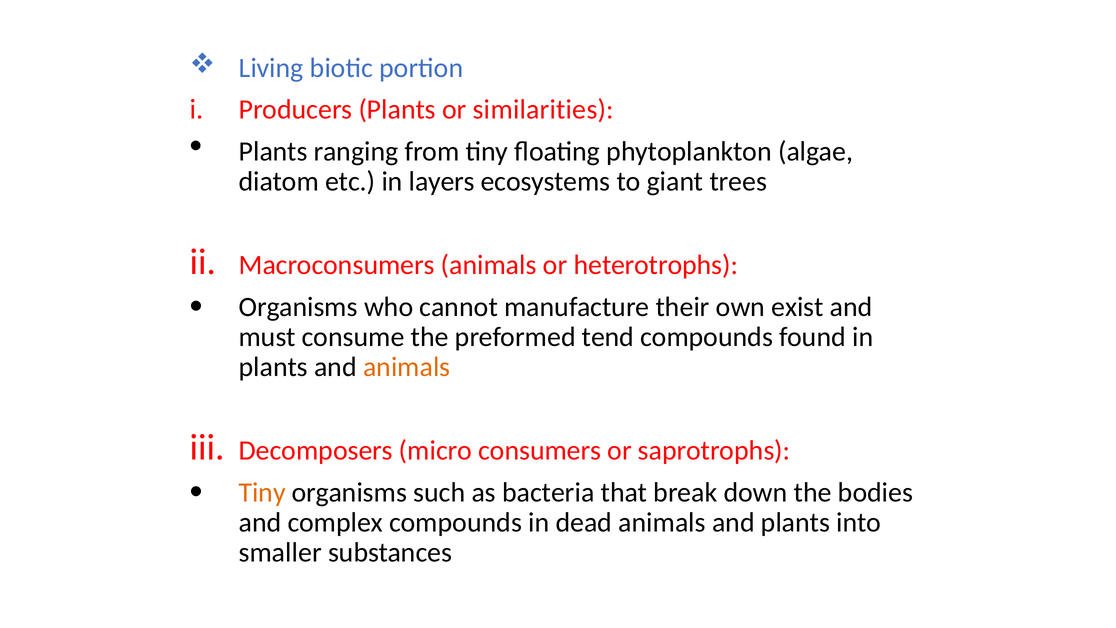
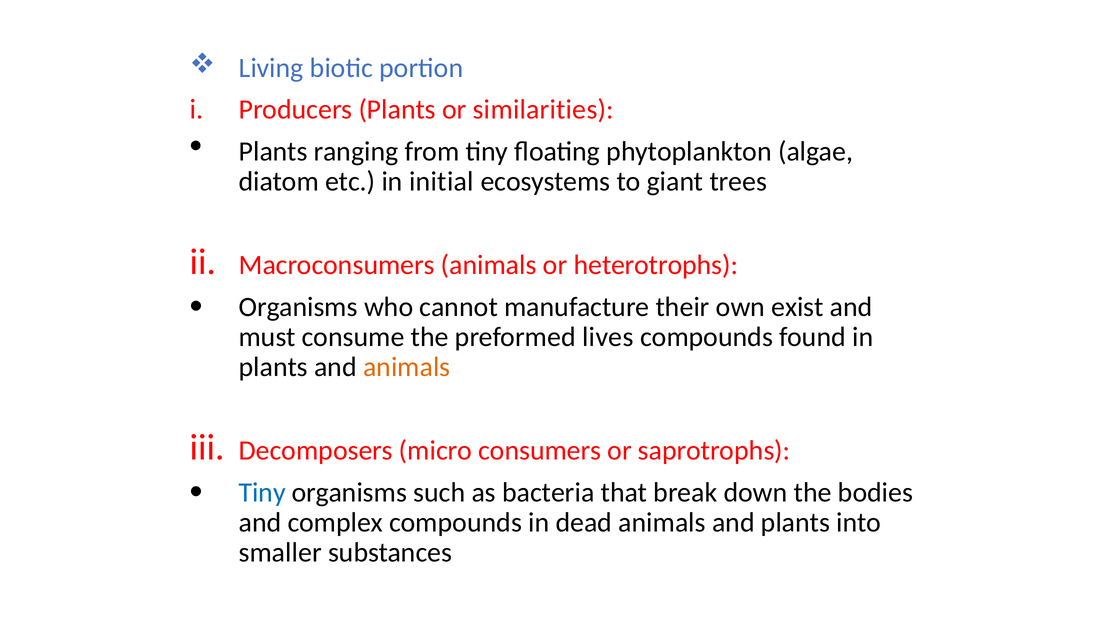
layers: layers -> initial
tend: tend -> lives
Tiny at (262, 492) colour: orange -> blue
